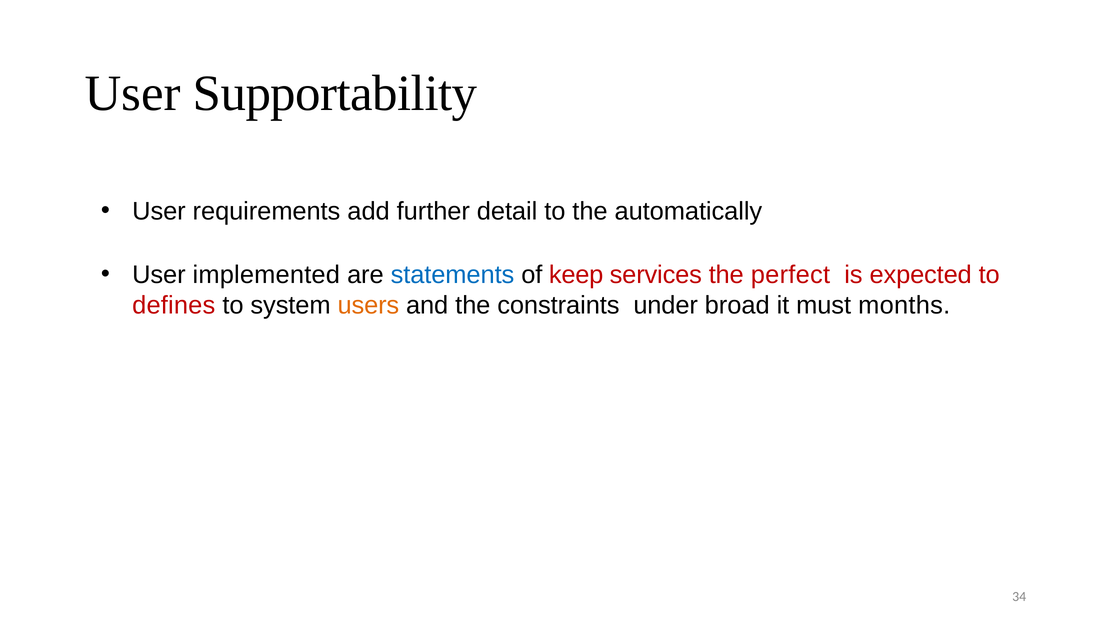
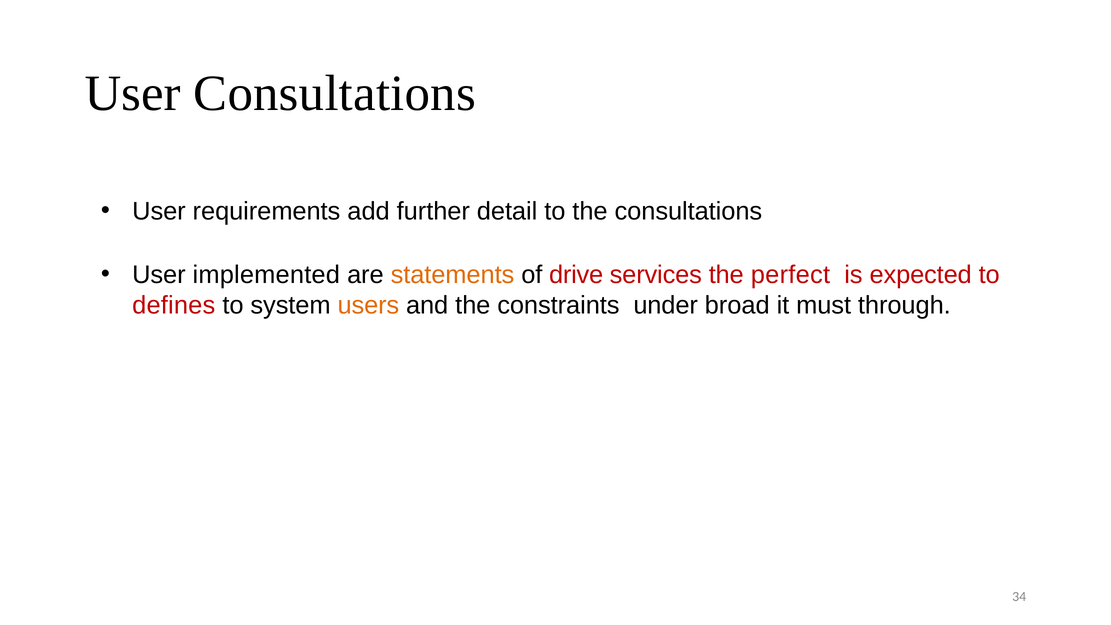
User Supportability: Supportability -> Consultations
the automatically: automatically -> consultations
statements colour: blue -> orange
keep: keep -> drive
months: months -> through
